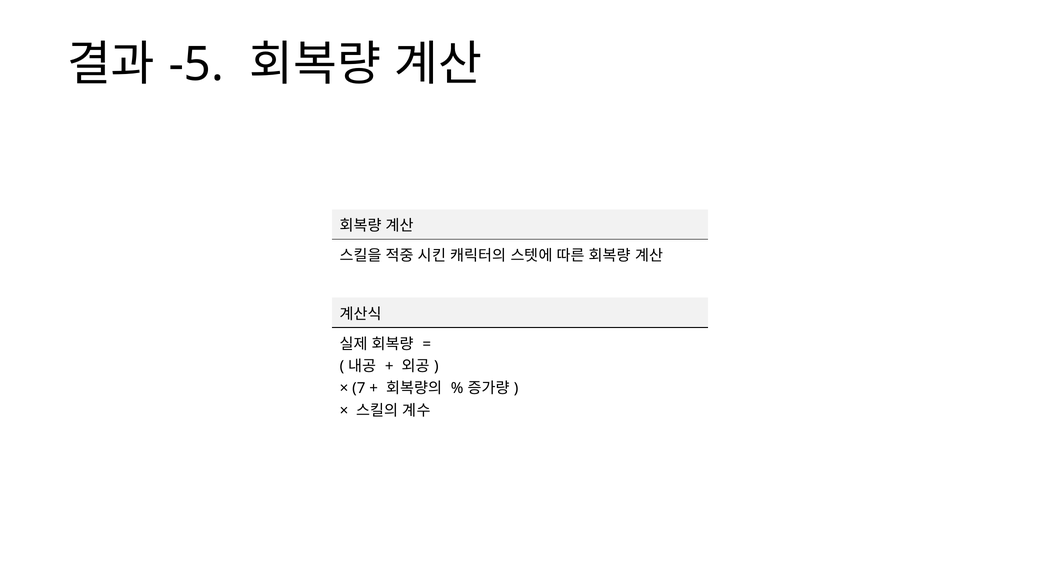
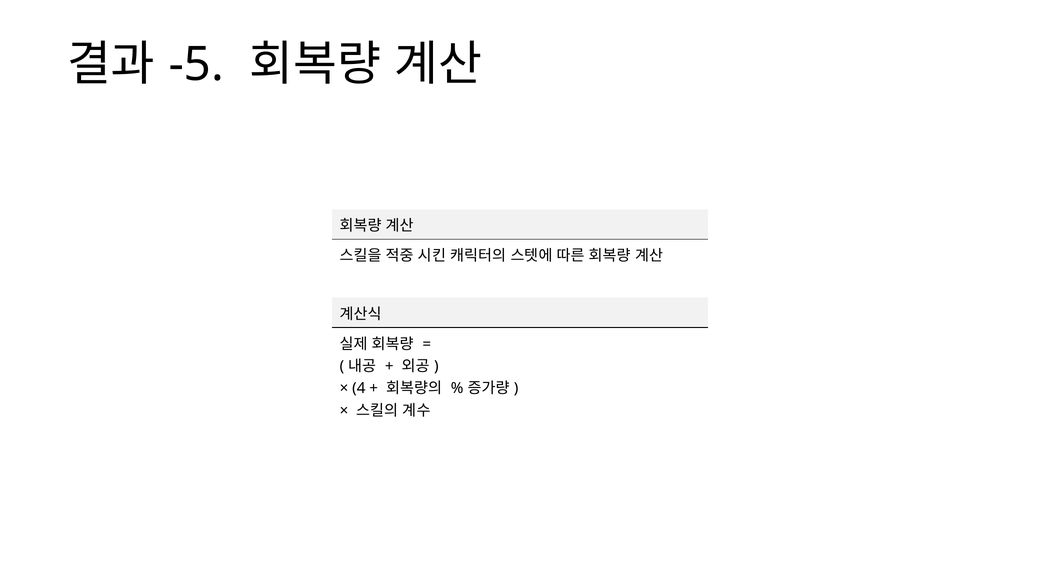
7: 7 -> 4
